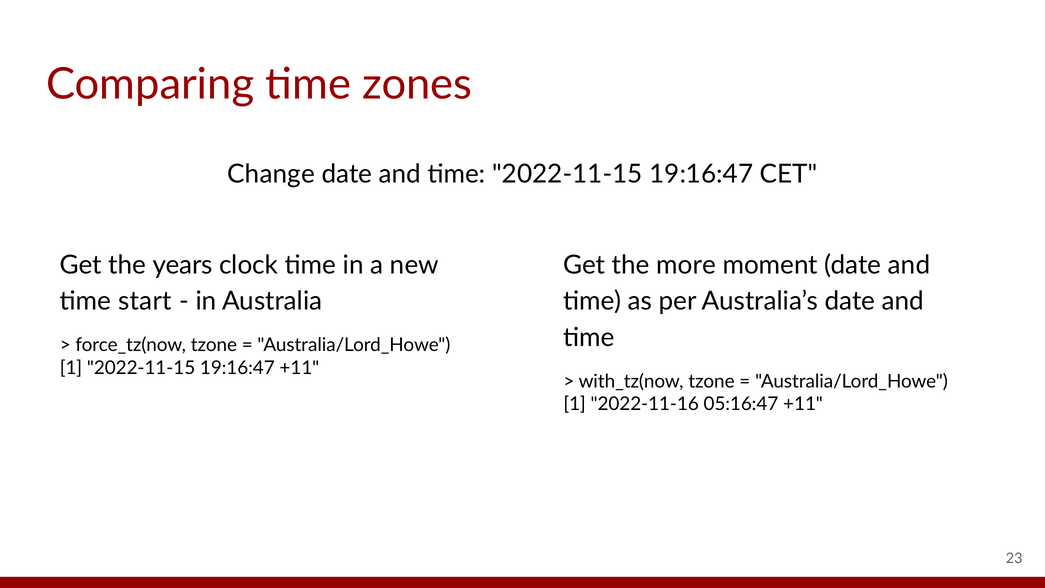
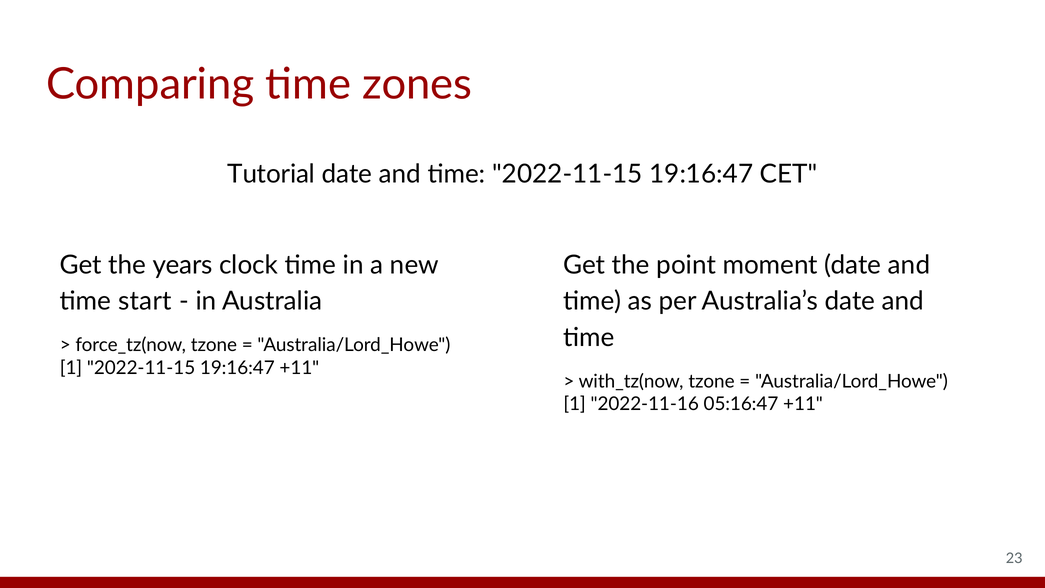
Change: Change -> Tutorial
more: more -> point
